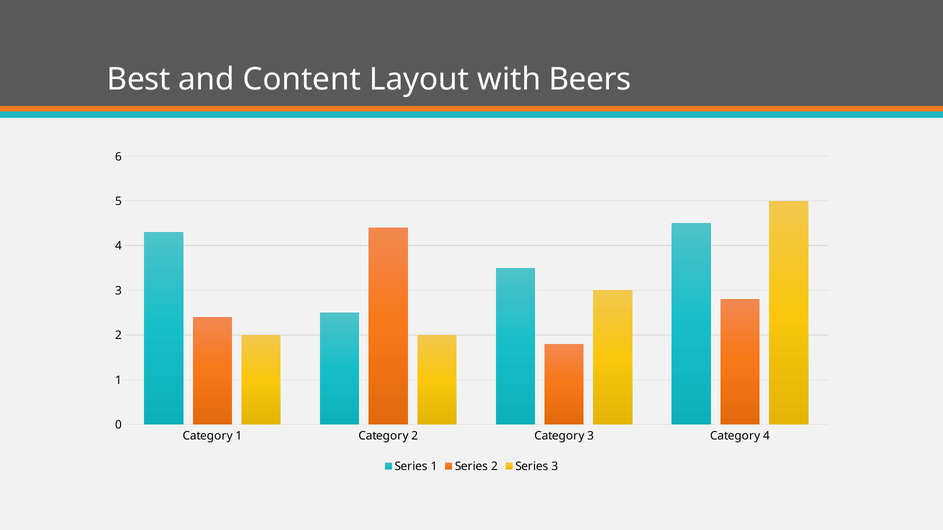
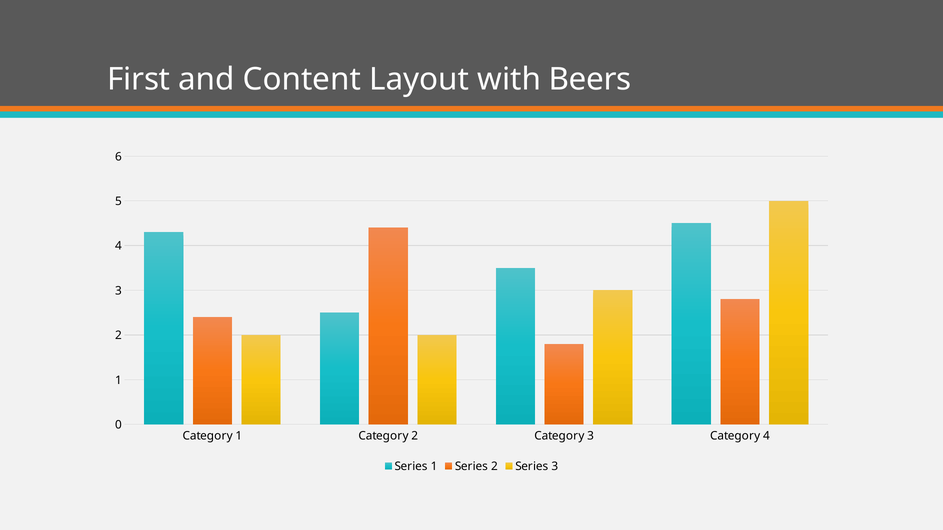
Best: Best -> First
